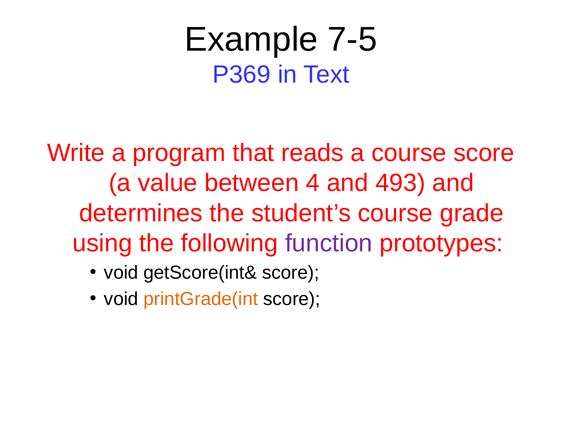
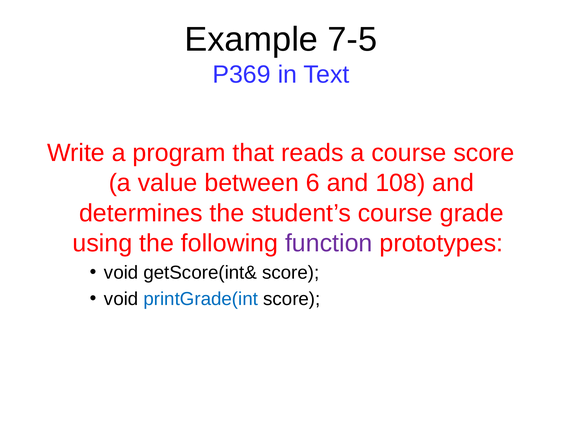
4: 4 -> 6
493: 493 -> 108
printGrade(int colour: orange -> blue
